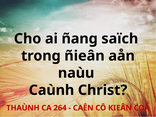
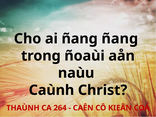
ñang saïch: saïch -> ñang
ñieân: ñieân -> ñoaùi
